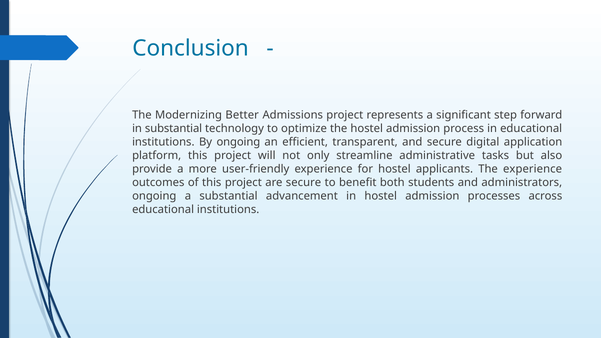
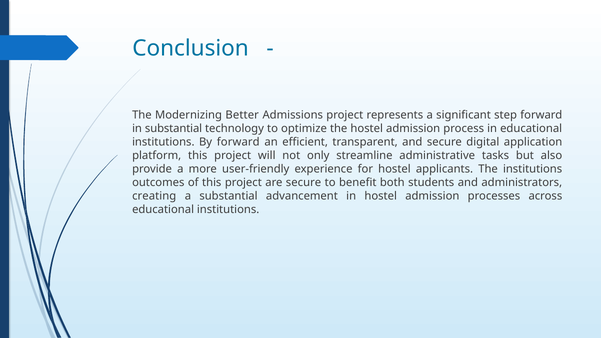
By ongoing: ongoing -> forward
The experience: experience -> institutions
ongoing at (154, 196): ongoing -> creating
